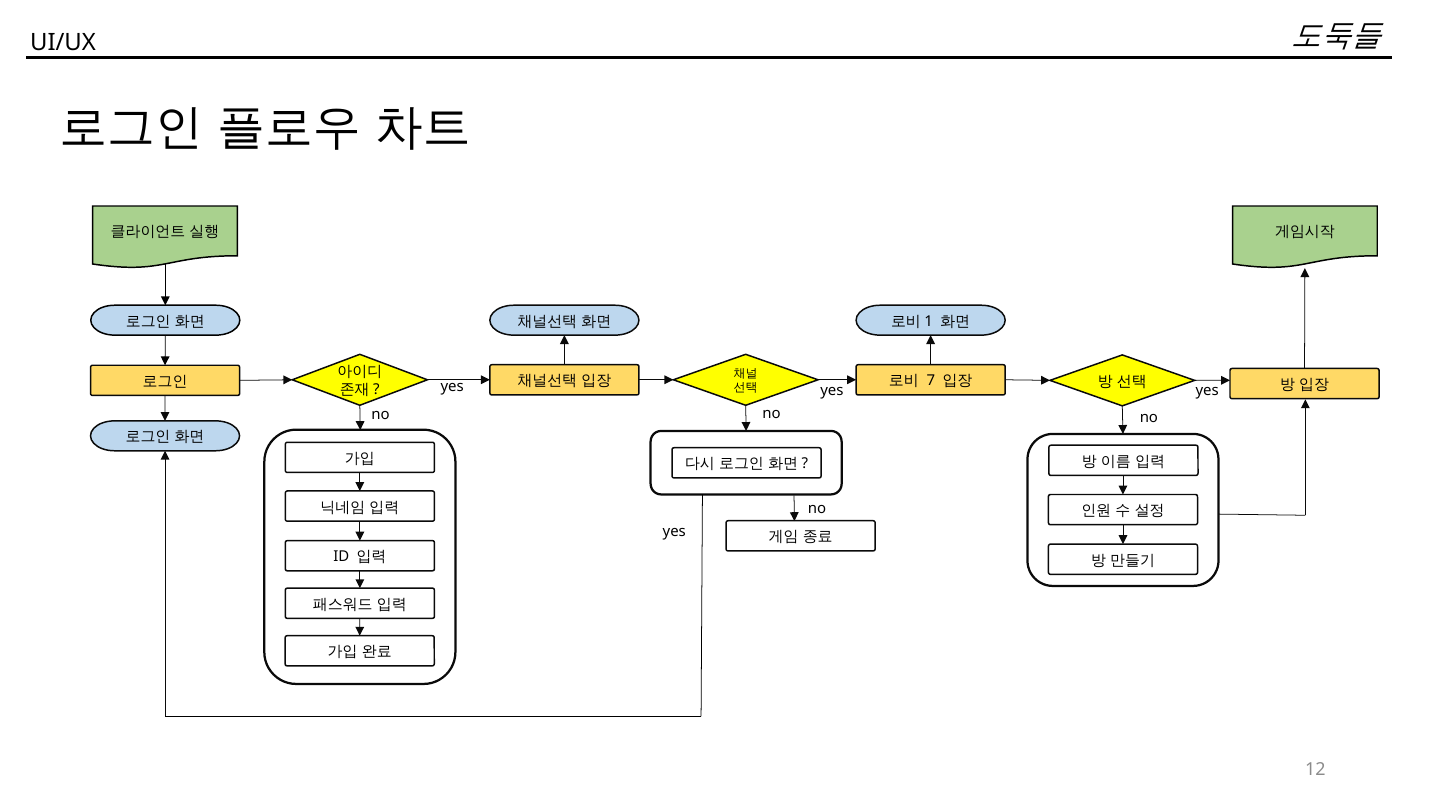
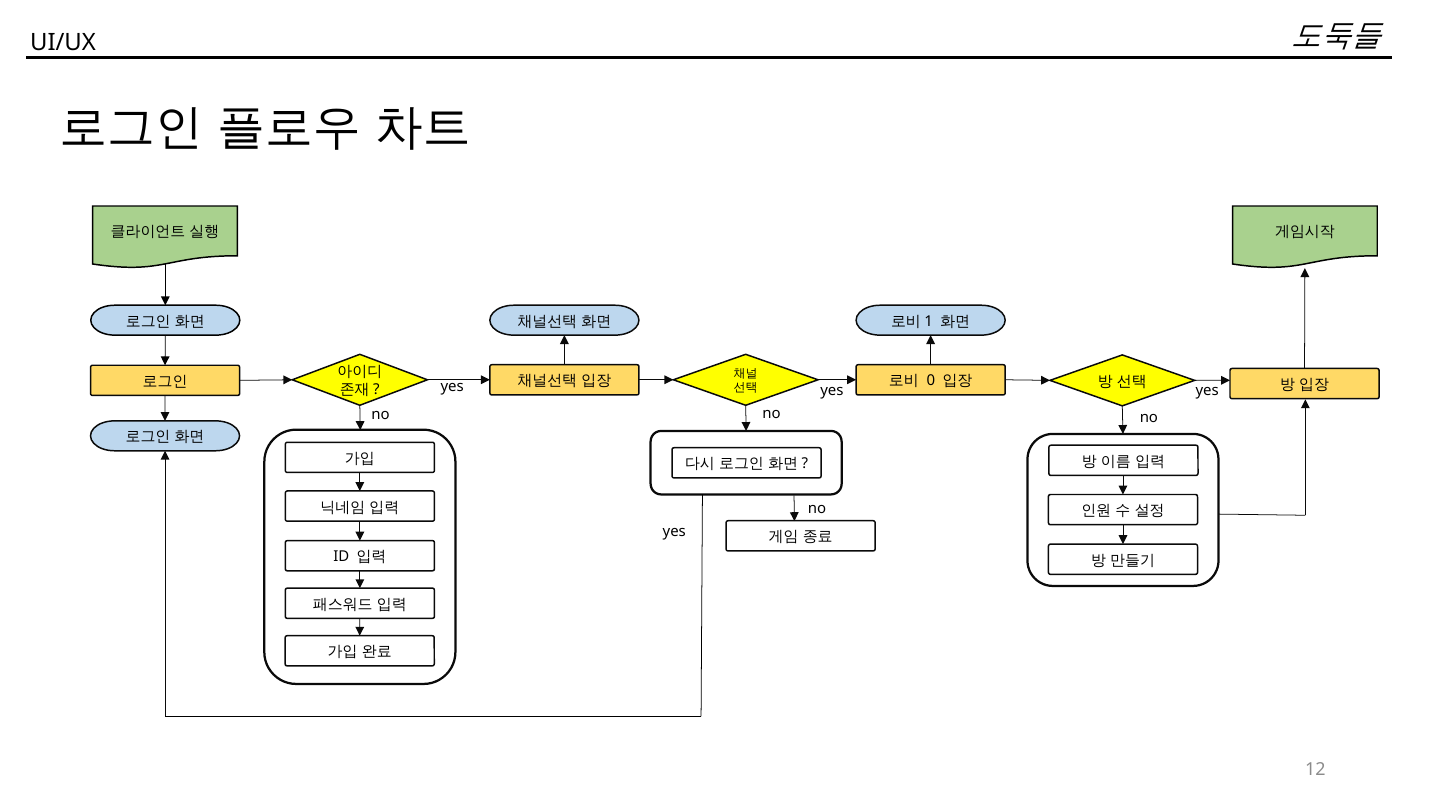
7: 7 -> 0
